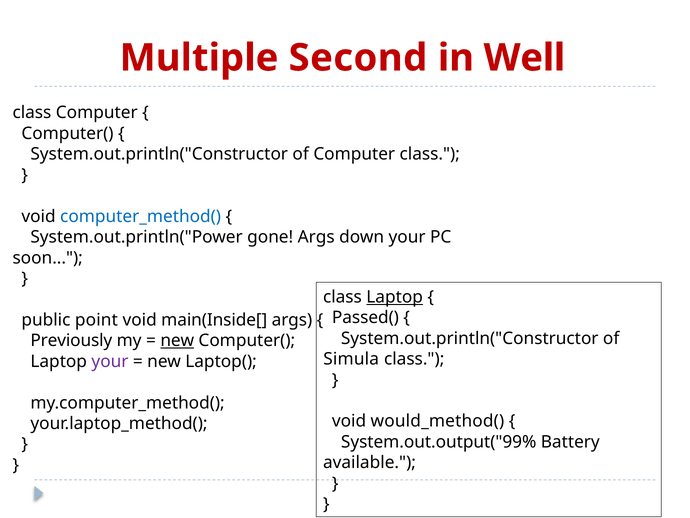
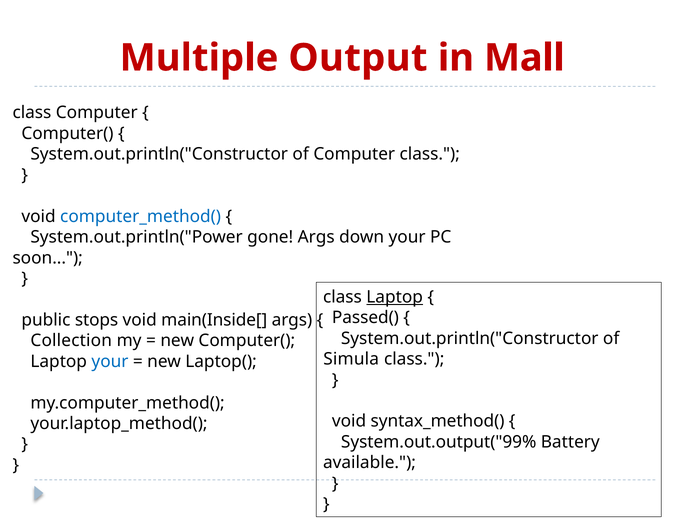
Second: Second -> Output
Well: Well -> Mall
point: point -> stops
Previously: Previously -> Collection
new at (177, 340) underline: present -> none
your at (110, 361) colour: purple -> blue
would_method(: would_method( -> syntax_method(
